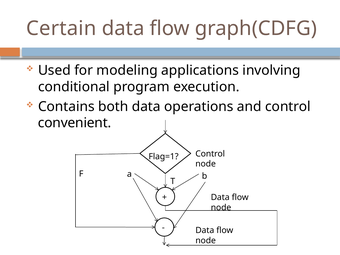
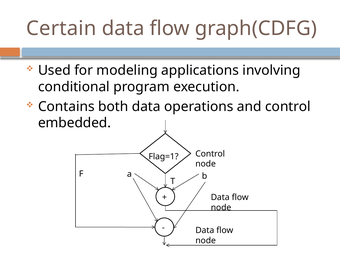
convenient: convenient -> embedded
